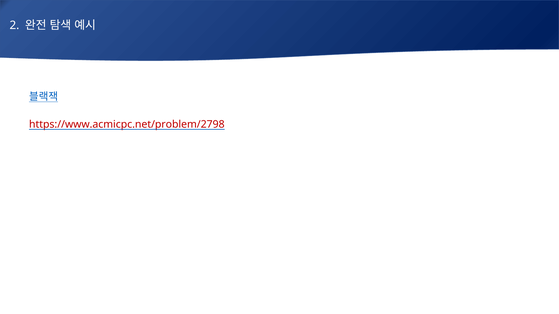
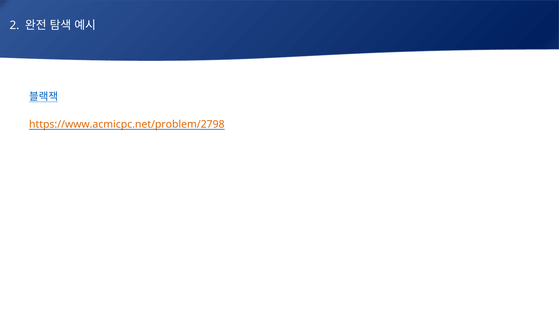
https://www.acmicpc.net/problem/2798 colour: red -> orange
